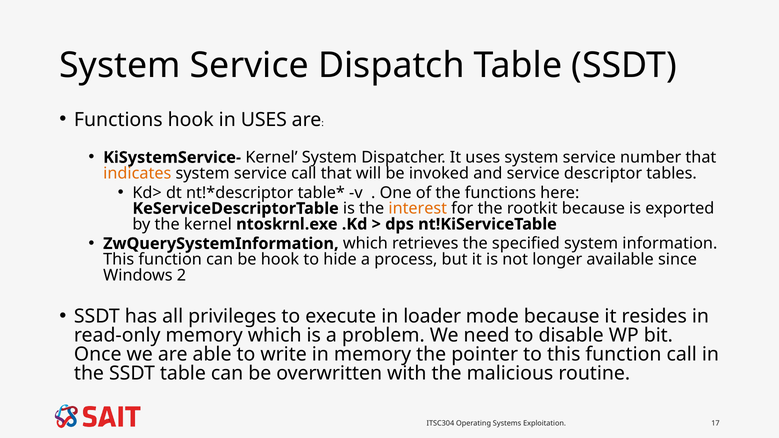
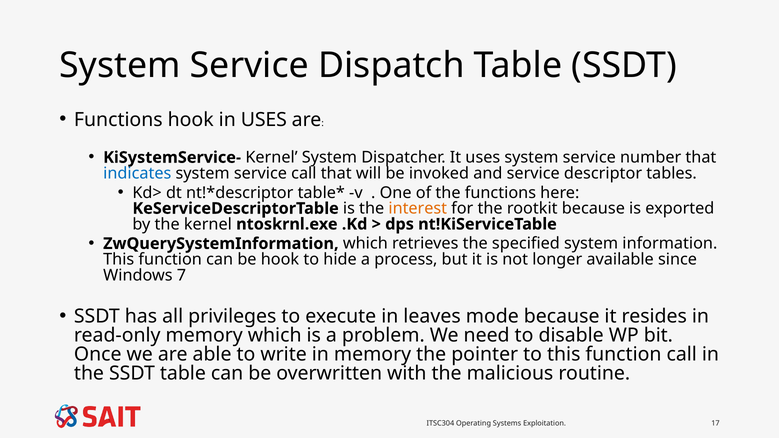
indicates colour: orange -> blue
2: 2 -> 7
loader: loader -> leaves
